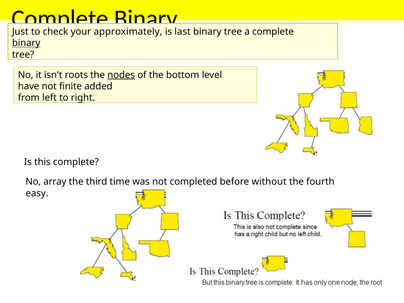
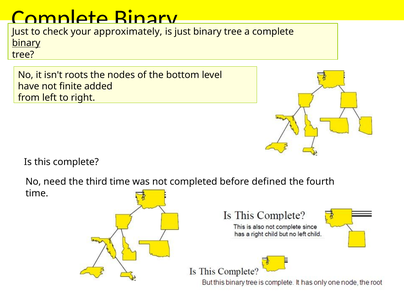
last at (183, 32): last -> just
nodes underline: present -> none
array: array -> need
without: without -> defined
easy at (37, 193): easy -> time
